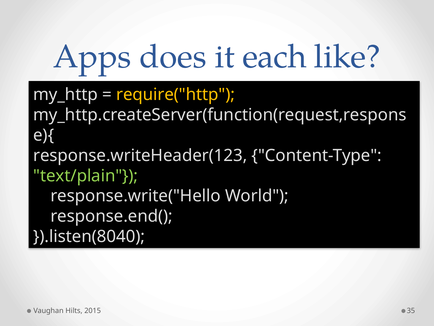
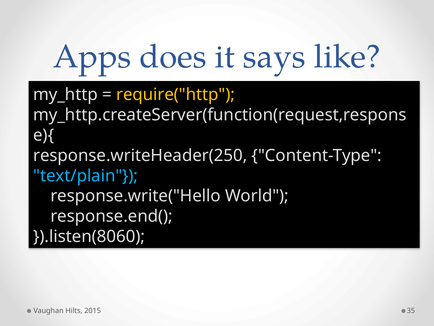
each: each -> says
response.writeHeader(123: response.writeHeader(123 -> response.writeHeader(250
text/plain colour: light green -> light blue
}).listen(8040: }).listen(8040 -> }).listen(8060
